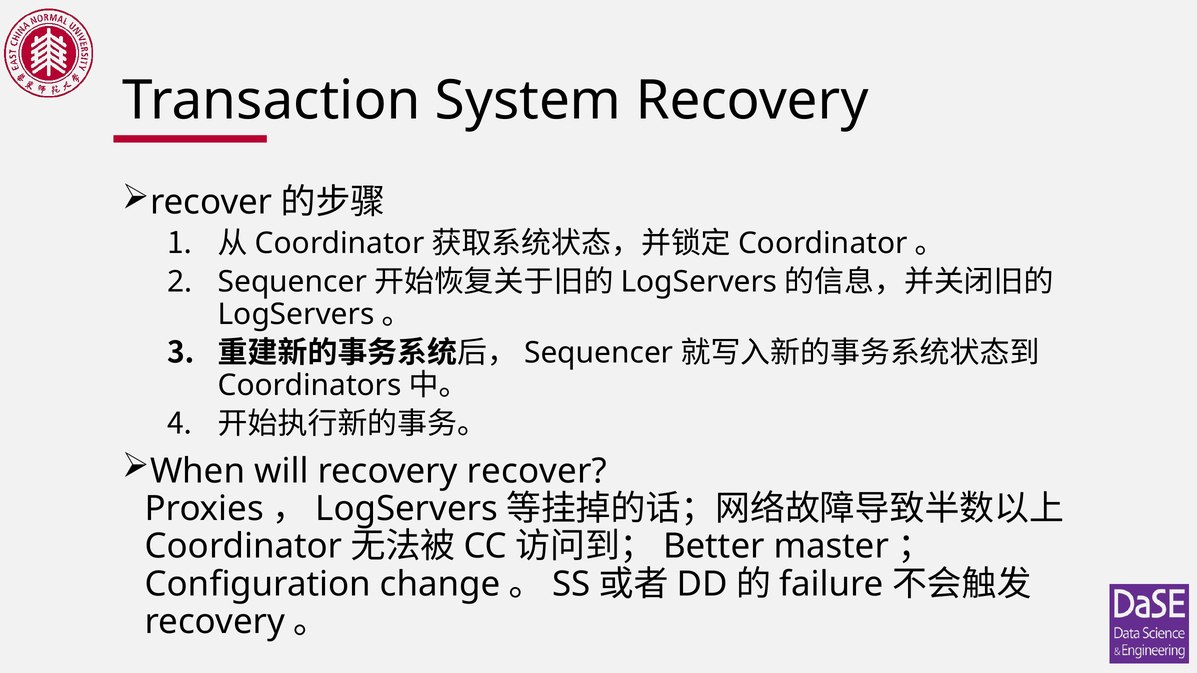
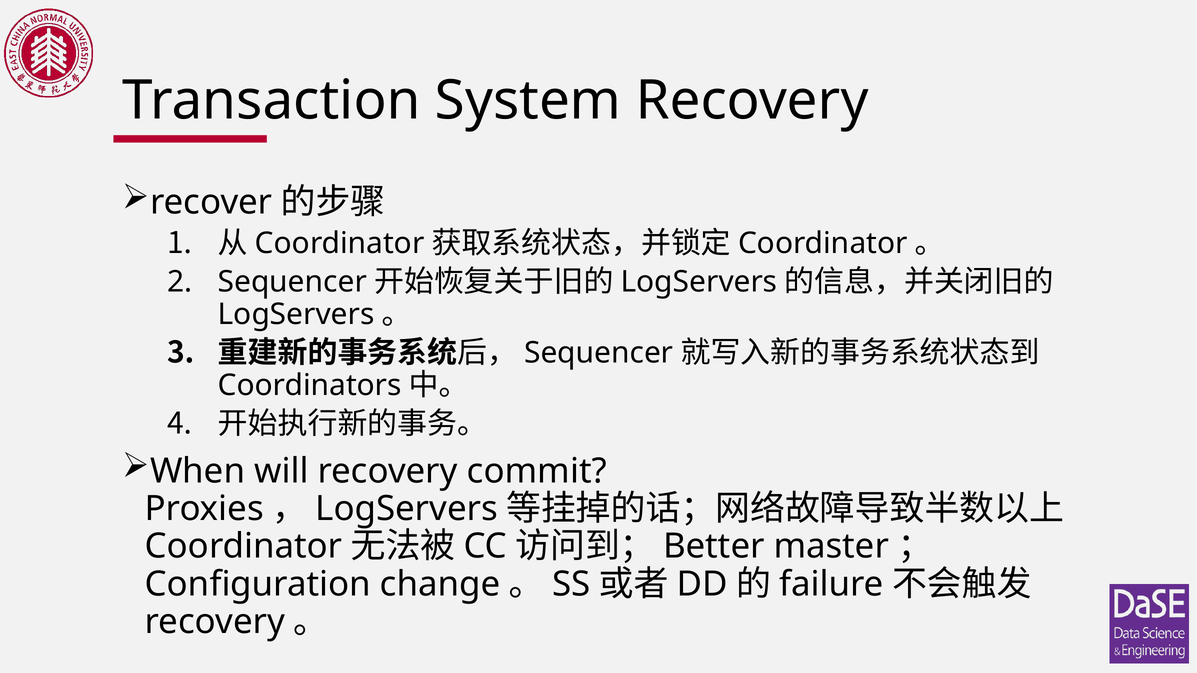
recovery recover: recover -> commit
